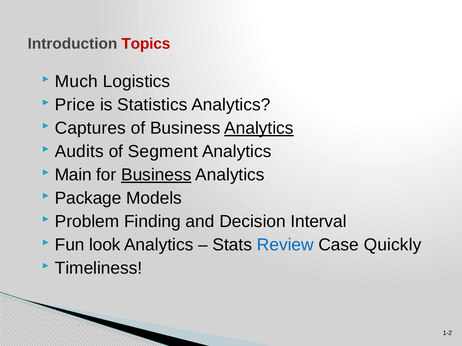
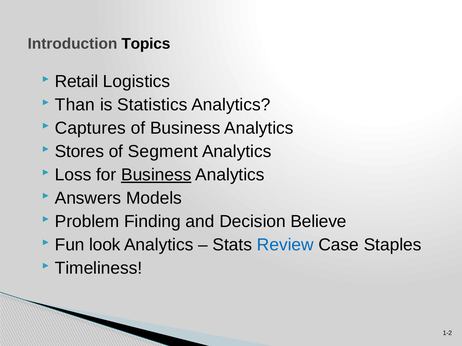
Topics colour: red -> black
Much: Much -> Retail
Price: Price -> Than
Analytics at (259, 128) underline: present -> none
Audits: Audits -> Stores
Main: Main -> Loss
Package: Package -> Answers
Interval: Interval -> Believe
Quickly: Quickly -> Staples
